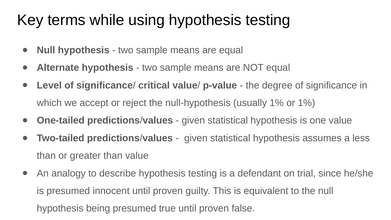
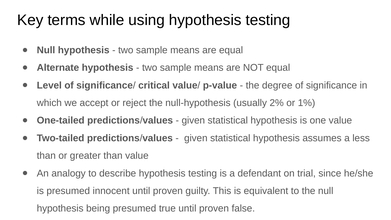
usually 1%: 1% -> 2%
